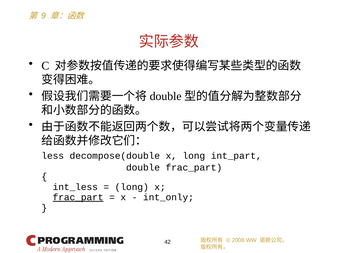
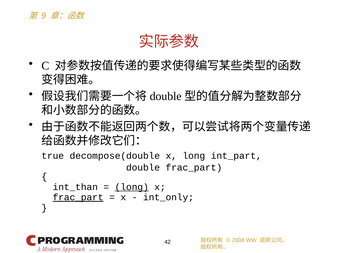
less: less -> true
int_less: int_less -> int_than
long at (132, 187) underline: none -> present
